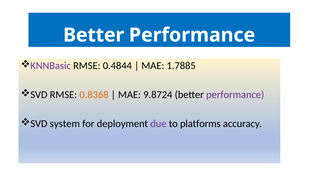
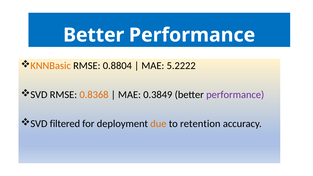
KNNBasic colour: purple -> orange
0.4844: 0.4844 -> 0.8804
1.7885: 1.7885 -> 5.2222
9.8724: 9.8724 -> 0.3849
system: system -> filtered
due colour: purple -> orange
platforms: platforms -> retention
